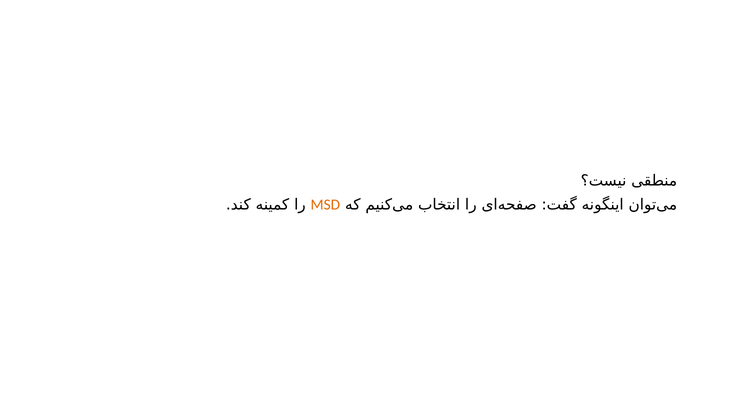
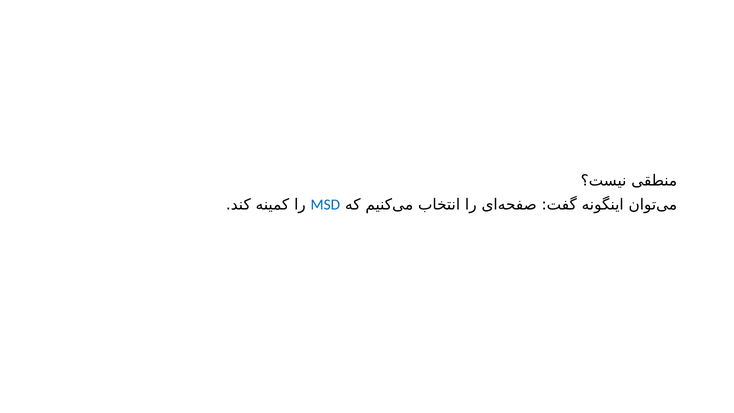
MSD colour: orange -> blue
